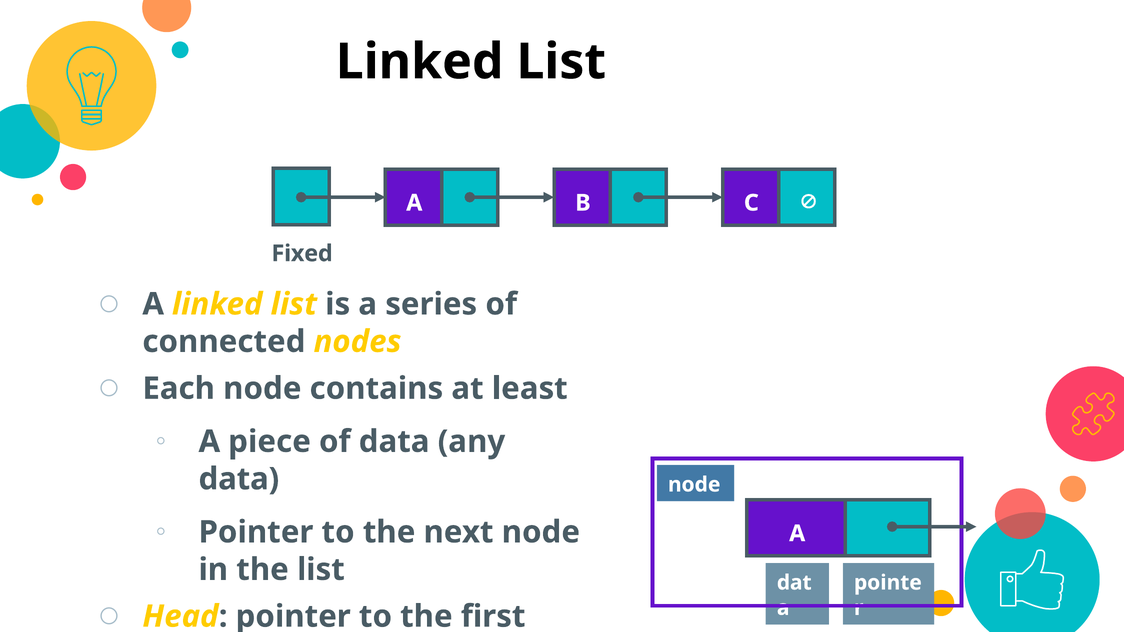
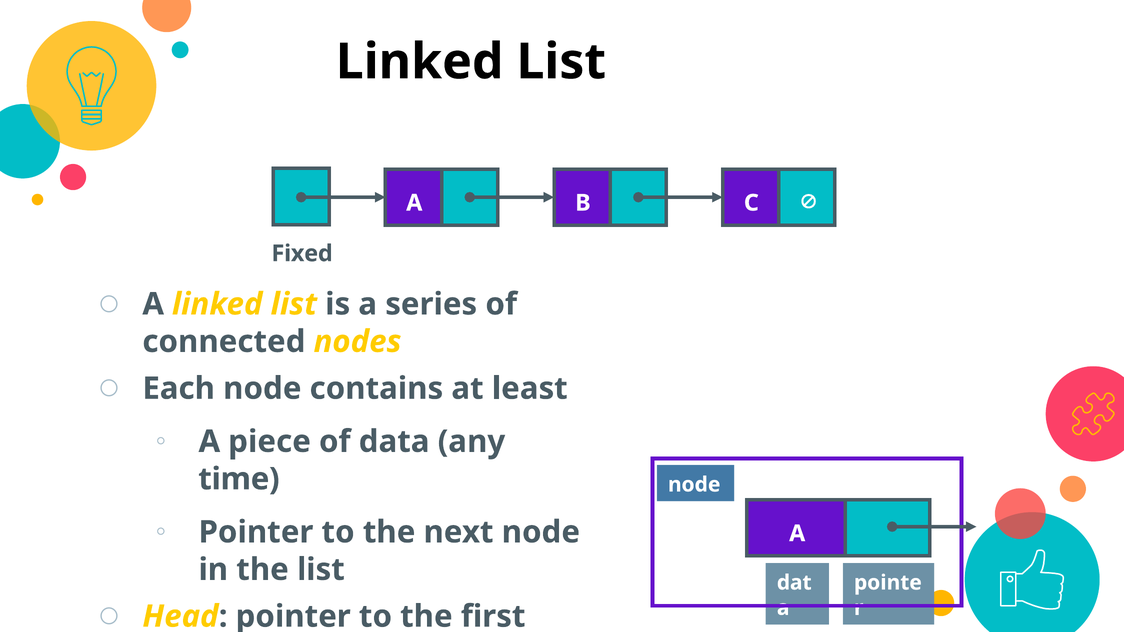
data at (239, 479): data -> time
